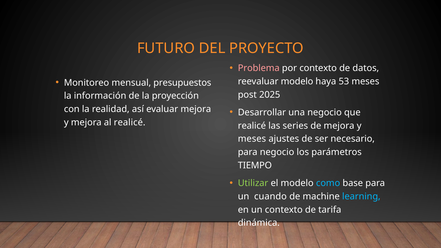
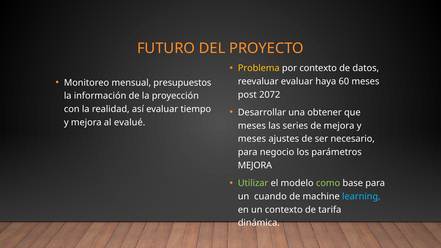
Problema colour: pink -> yellow
reevaluar modelo: modelo -> evaluar
53: 53 -> 60
2025: 2025 -> 2072
evaluar mejora: mejora -> tiempo
una negocio: negocio -> obtener
al realicé: realicé -> evalué
realicé at (252, 126): realicé -> meses
TIEMPO at (255, 165): TIEMPO -> MEJORA
como colour: light blue -> light green
